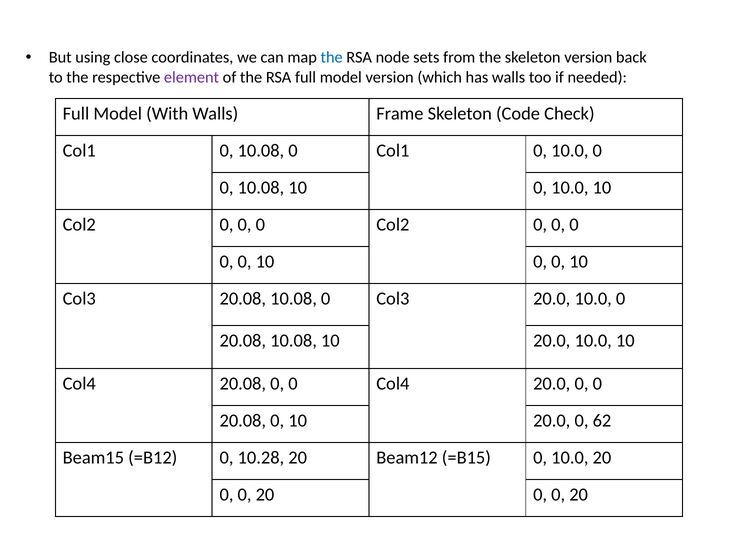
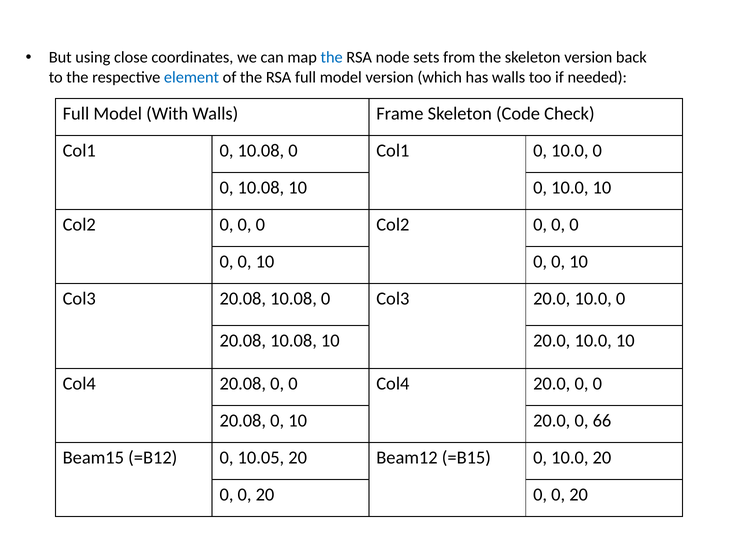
element colour: purple -> blue
62: 62 -> 66
10.28: 10.28 -> 10.05
